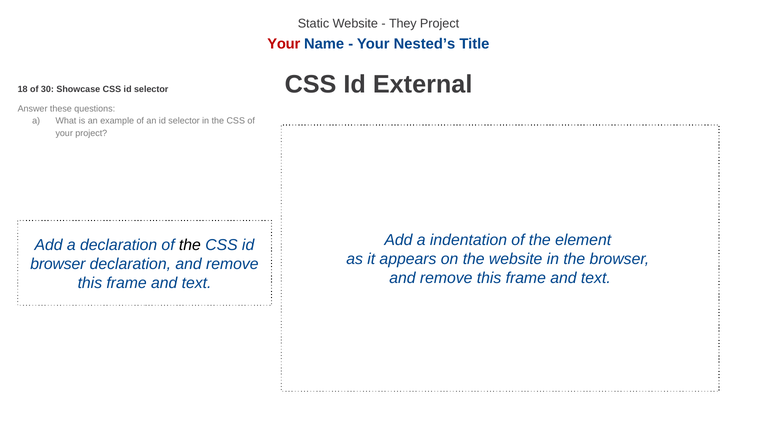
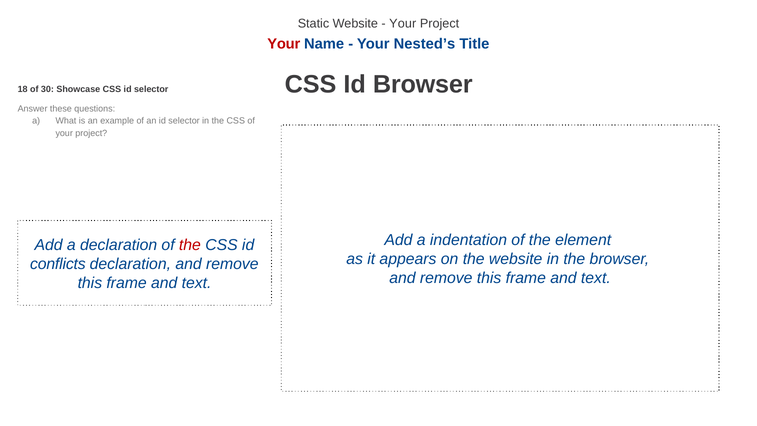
They at (403, 24): They -> Your
Id External: External -> Browser
the at (190, 245) colour: black -> red
browser at (58, 264): browser -> conflicts
